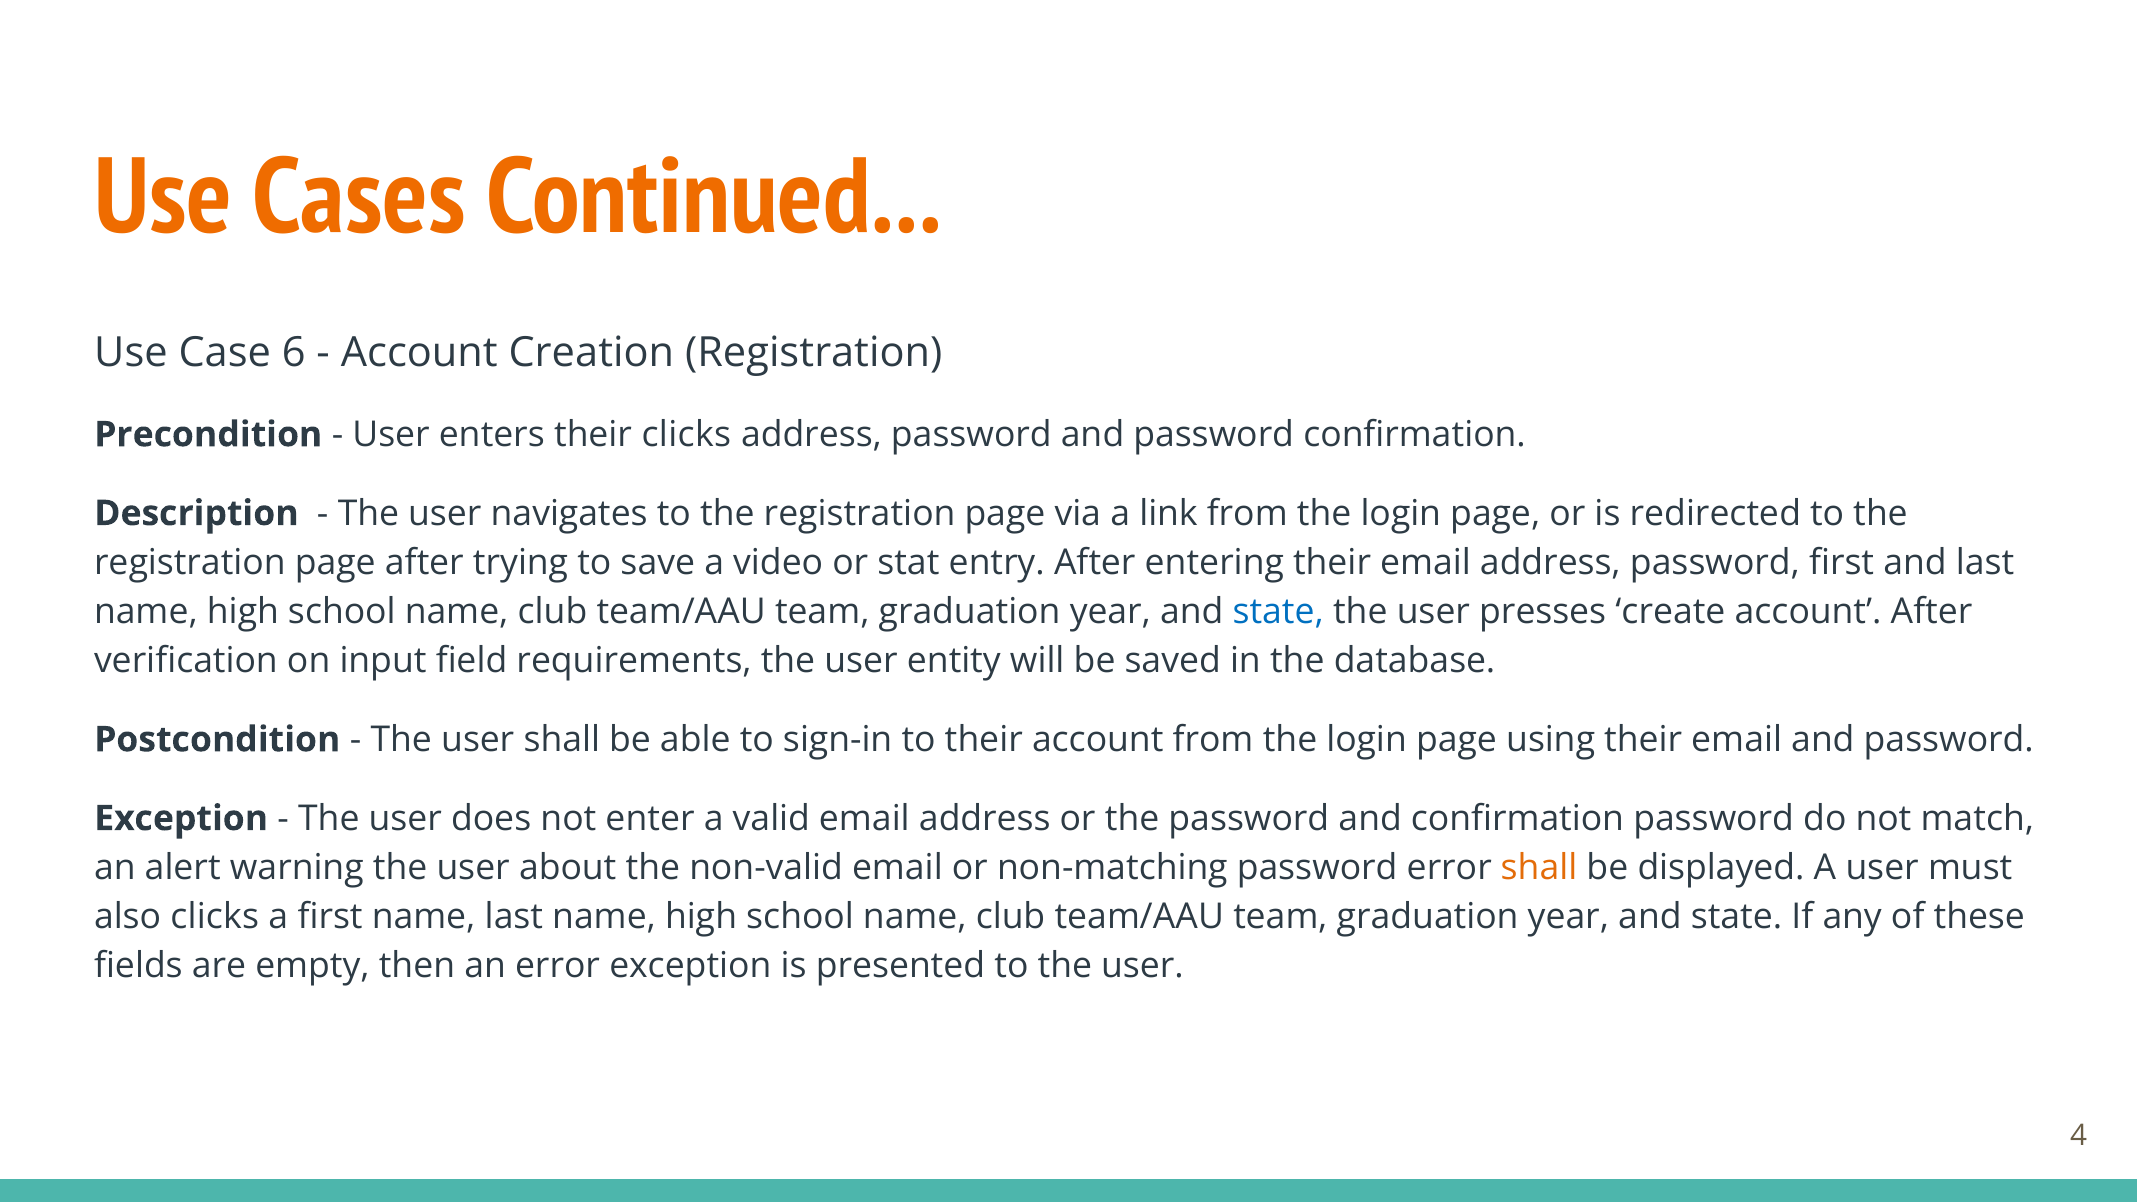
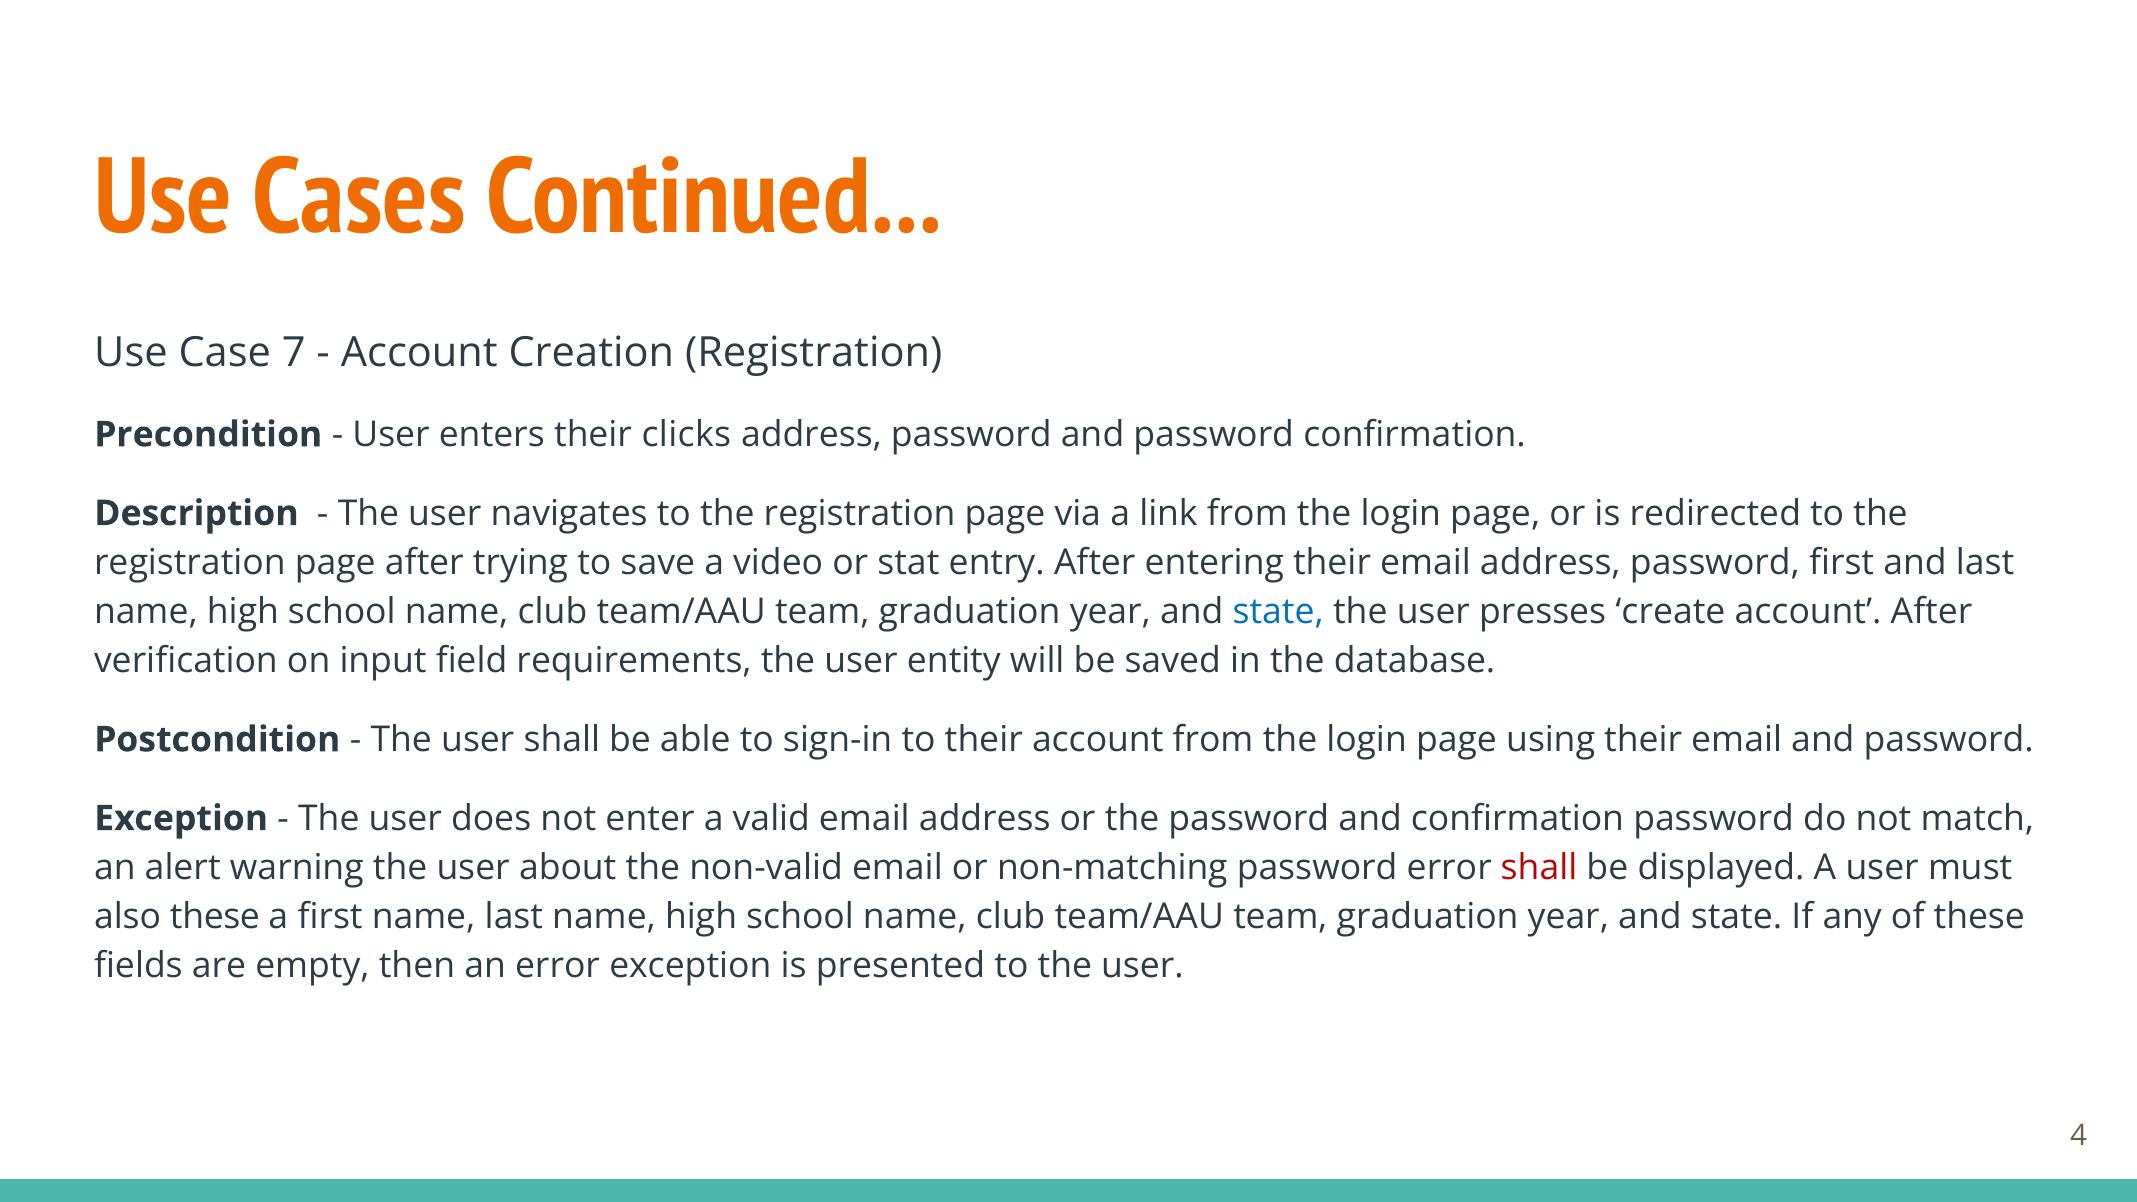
6: 6 -> 7
shall at (1539, 868) colour: orange -> red
also clicks: clicks -> these
